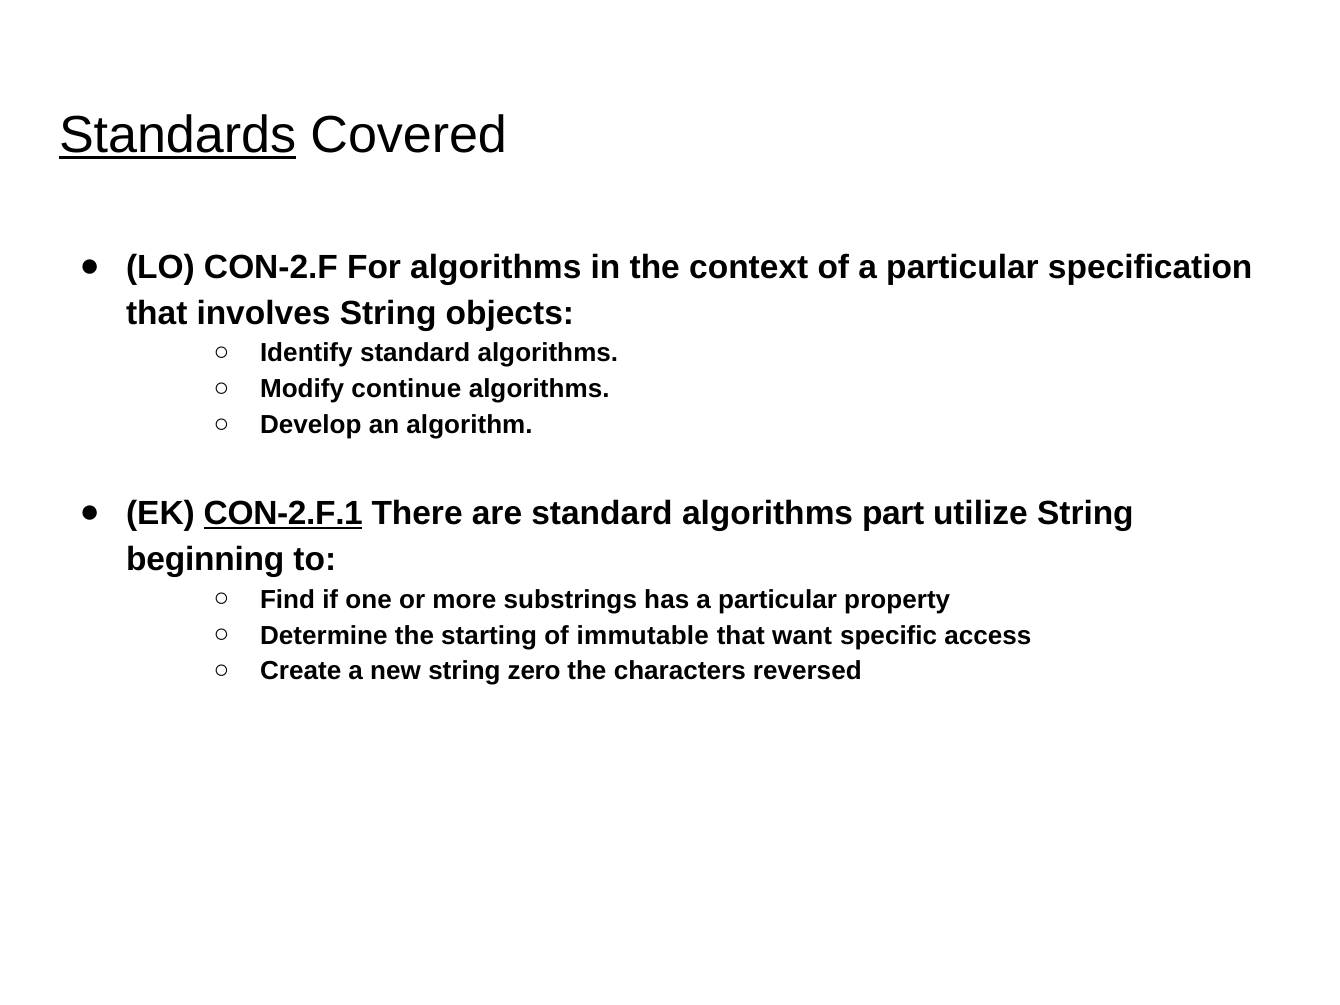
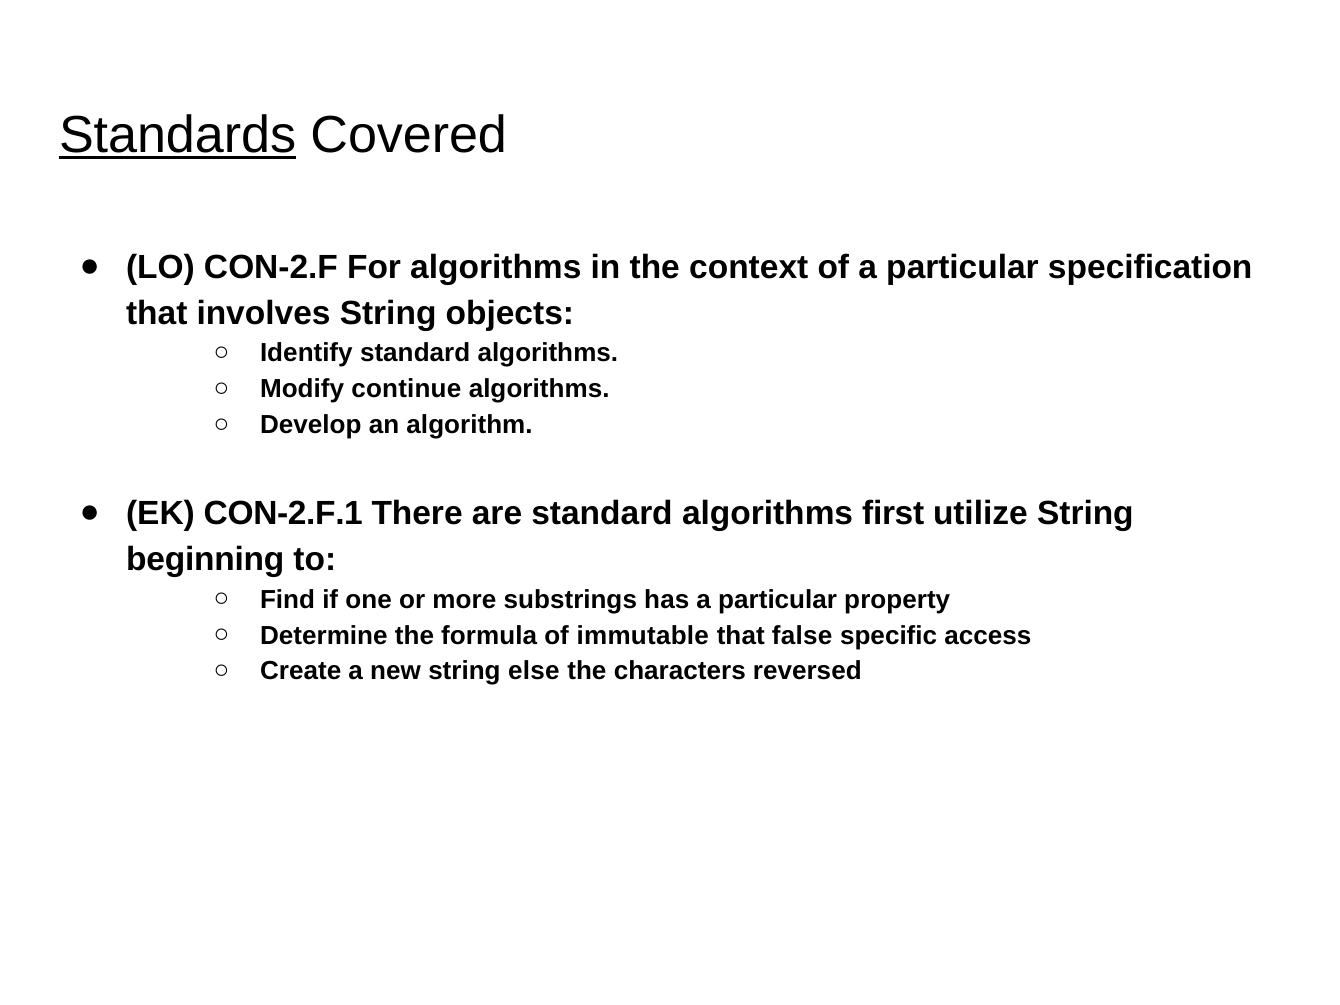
CON-2.F.1 underline: present -> none
part: part -> first
starting: starting -> formula
want: want -> false
zero: zero -> else
